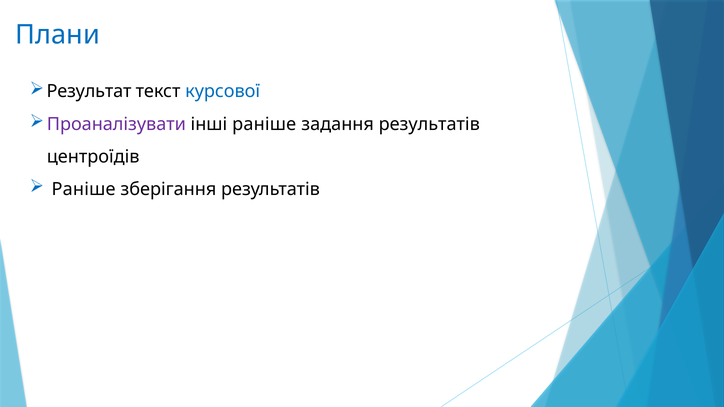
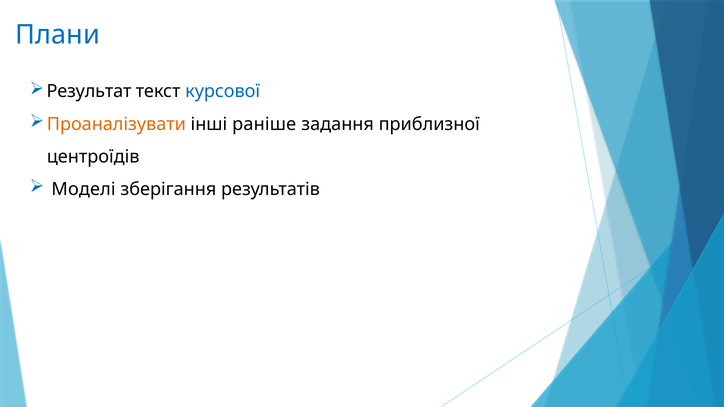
Проаналізувати colour: purple -> orange
задання результатів: результатів -> приблизної
Раніше at (84, 189): Раніше -> Моделі
